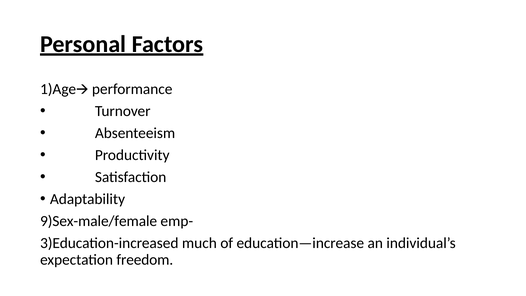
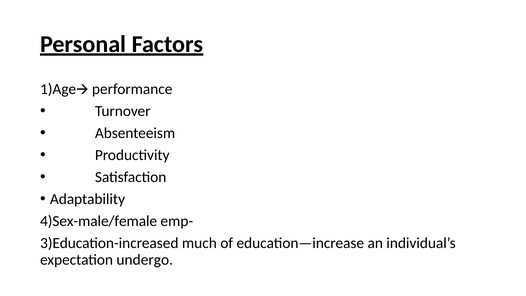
9)Sex-male/female: 9)Sex-male/female -> 4)Sex-male/female
freedom: freedom -> undergo
